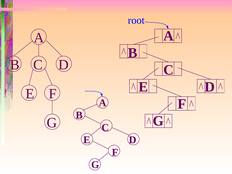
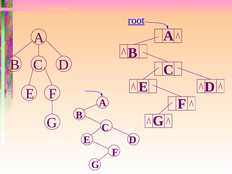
root underline: none -> present
